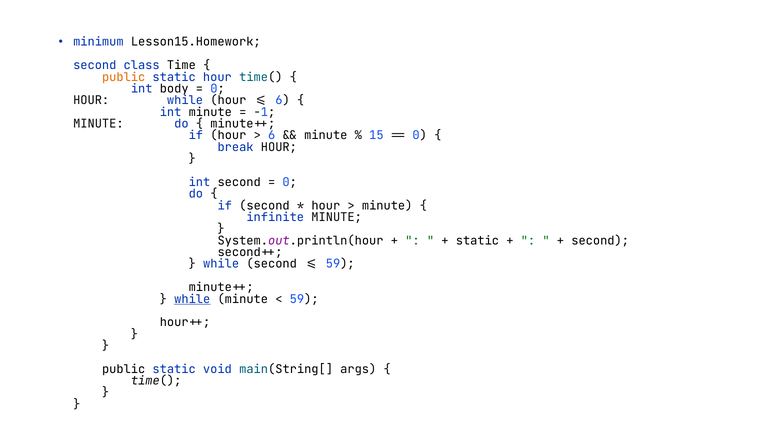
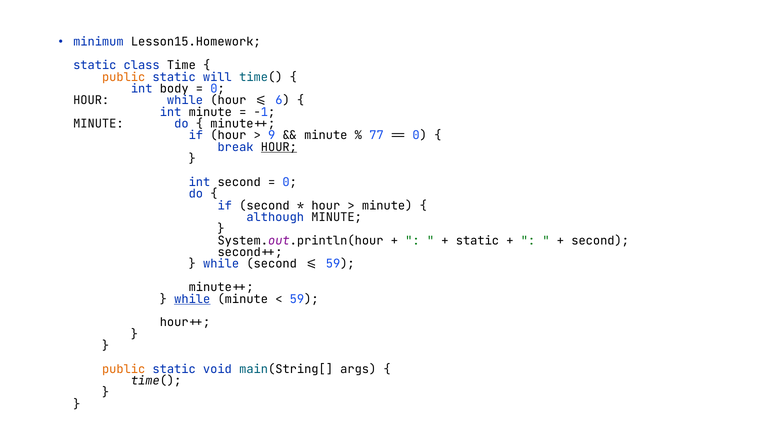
second at (95, 65): second -> static
static hour: hour -> will
6 at (272, 136): 6 -> 9
15: 15 -> 77
HOUR at (279, 147) underline: none -> present
infinite: infinite -> although
public at (124, 369) colour: black -> orange
